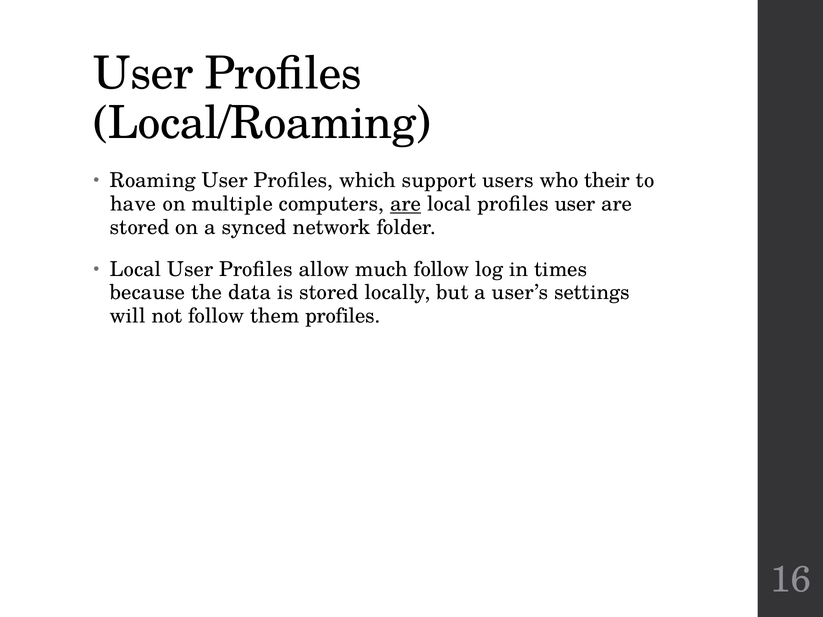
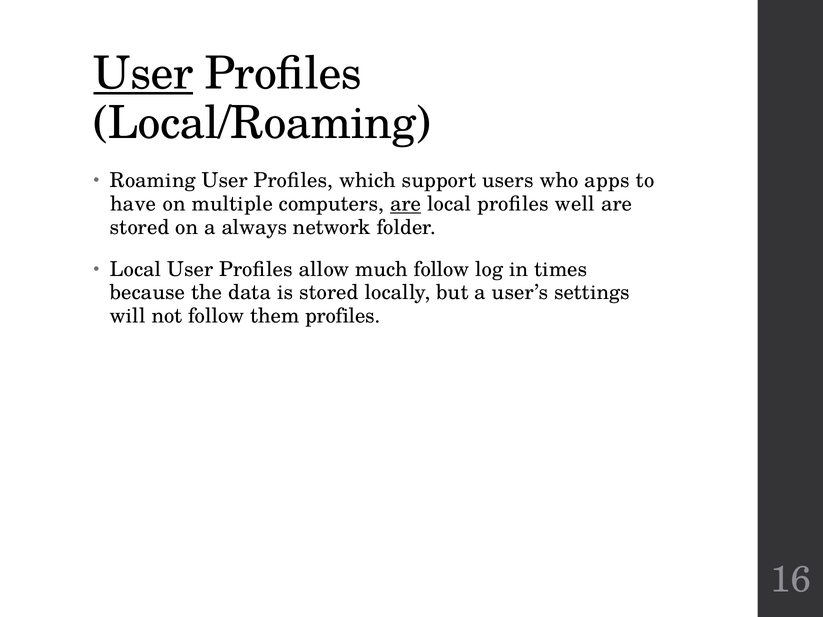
User at (143, 74) underline: none -> present
their: their -> apps
profiles user: user -> well
synced: synced -> always
